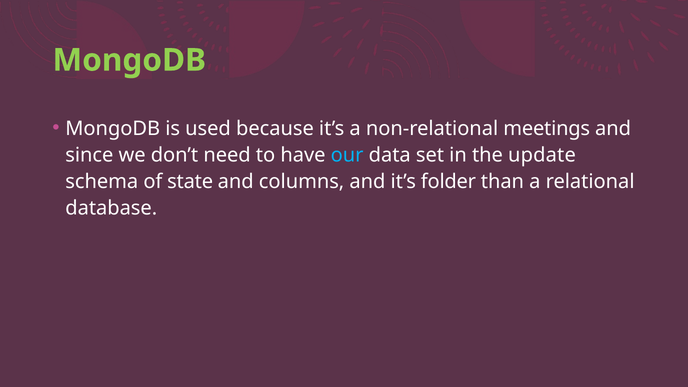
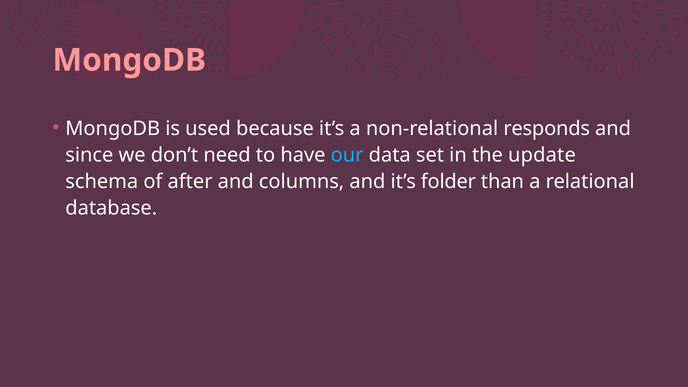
MongoDB at (129, 60) colour: light green -> pink
meetings: meetings -> responds
state: state -> after
